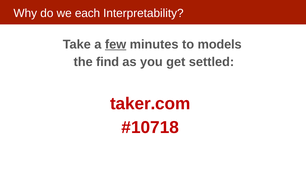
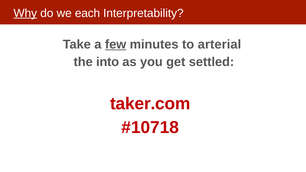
Why underline: none -> present
models: models -> arterial
find: find -> into
